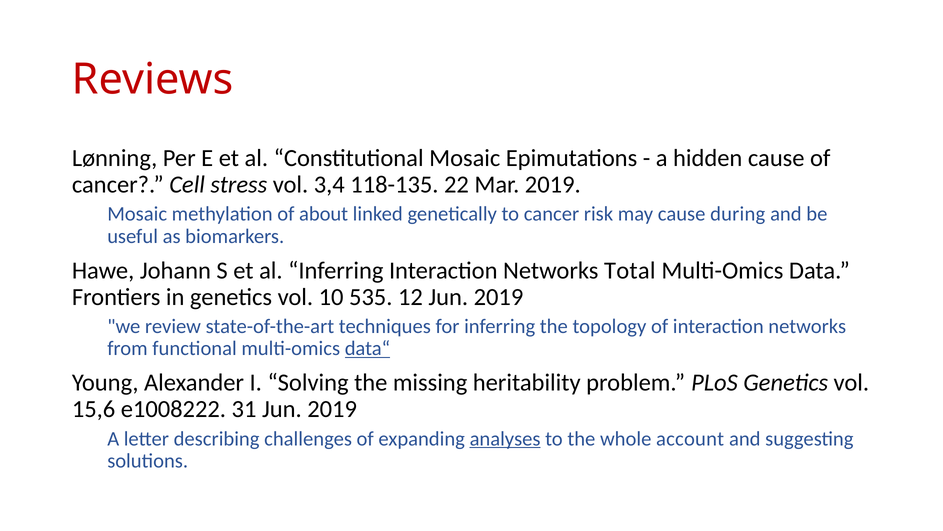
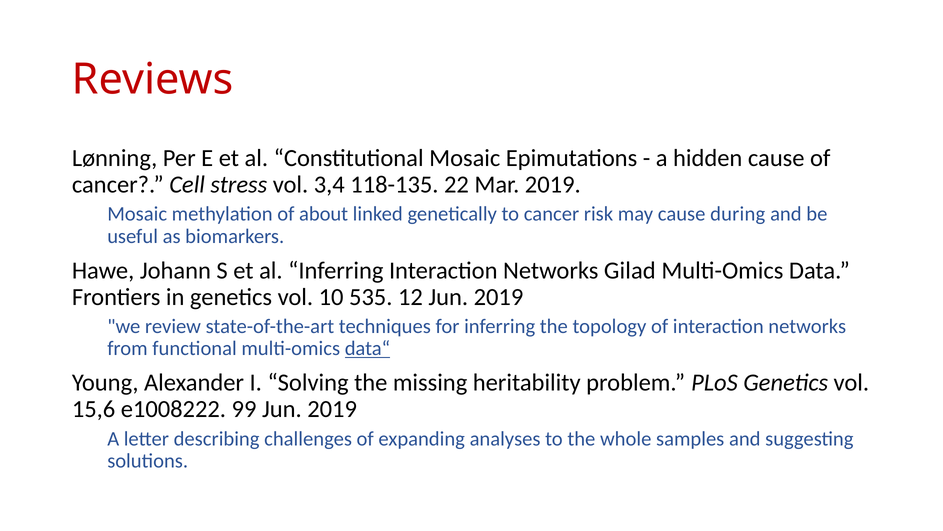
Total: Total -> Gilad
31: 31 -> 99
analyses underline: present -> none
account: account -> samples
